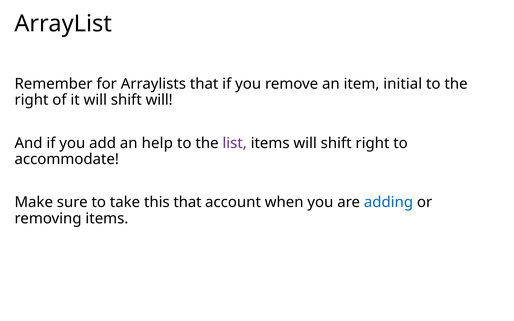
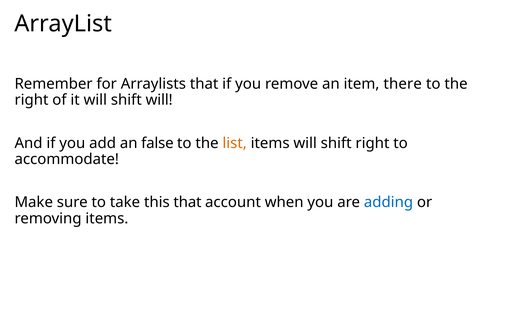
initial: initial -> there
help: help -> false
list colour: purple -> orange
